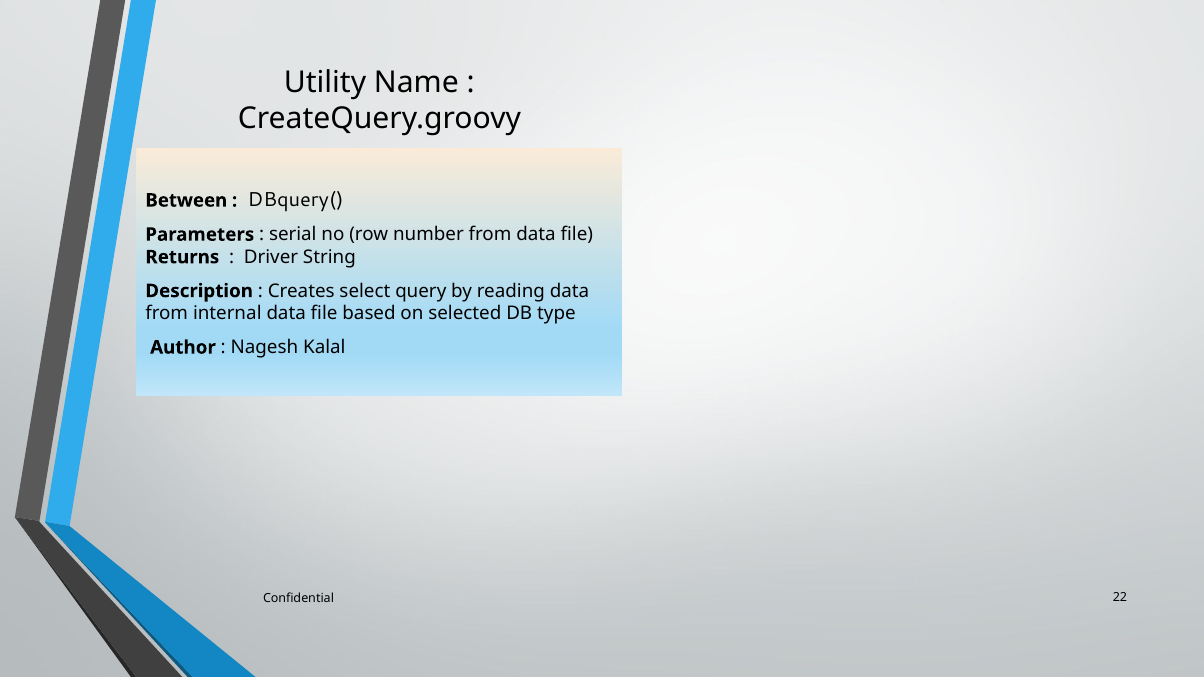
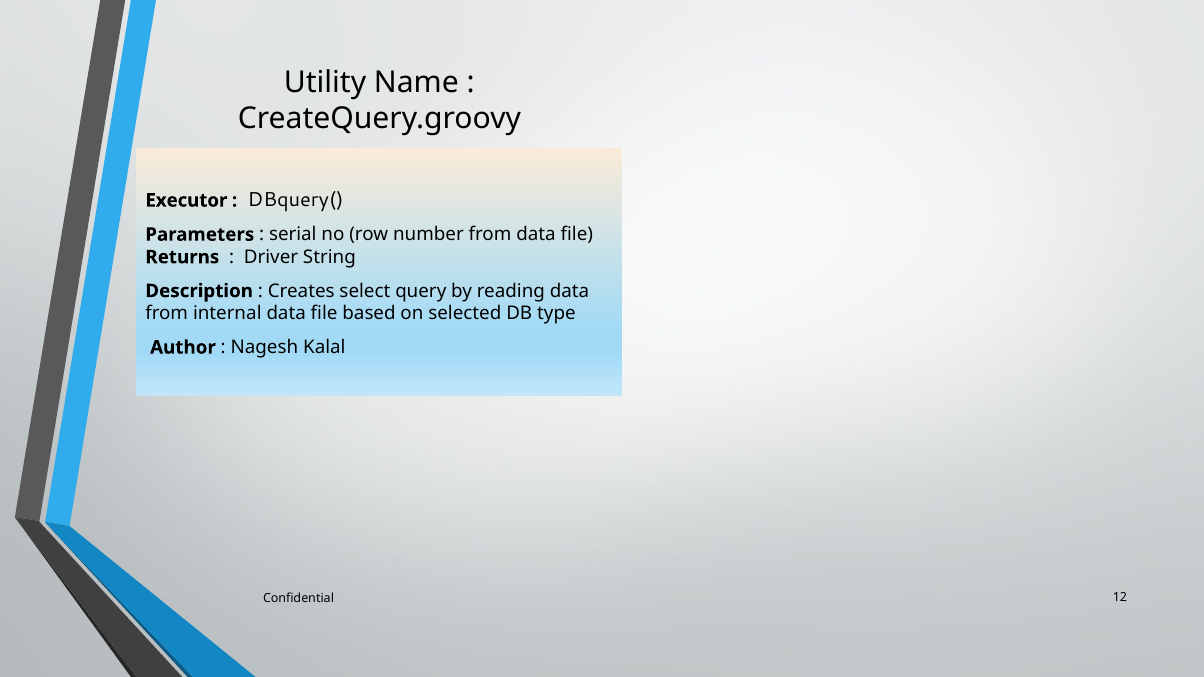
Between: Between -> Executor
22: 22 -> 12
